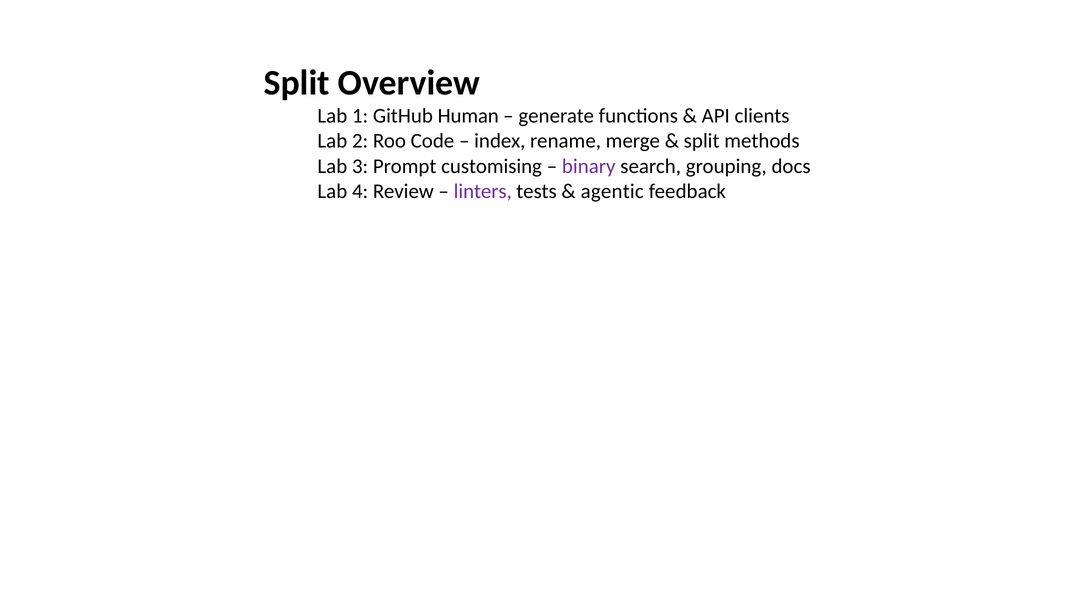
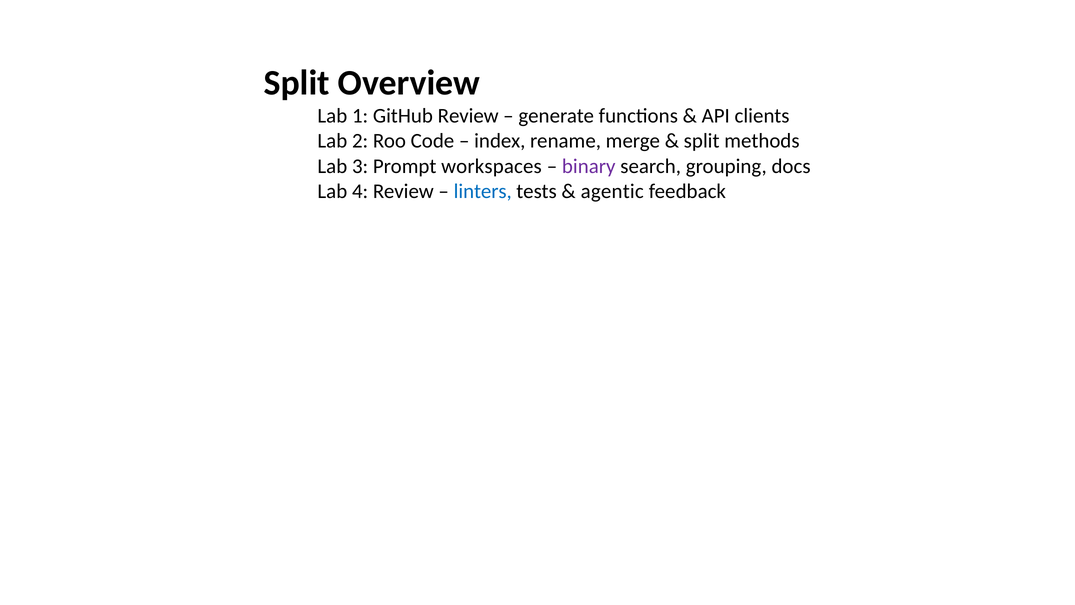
GitHub Human: Human -> Review
customising: customising -> workspaces
linters colour: purple -> blue
